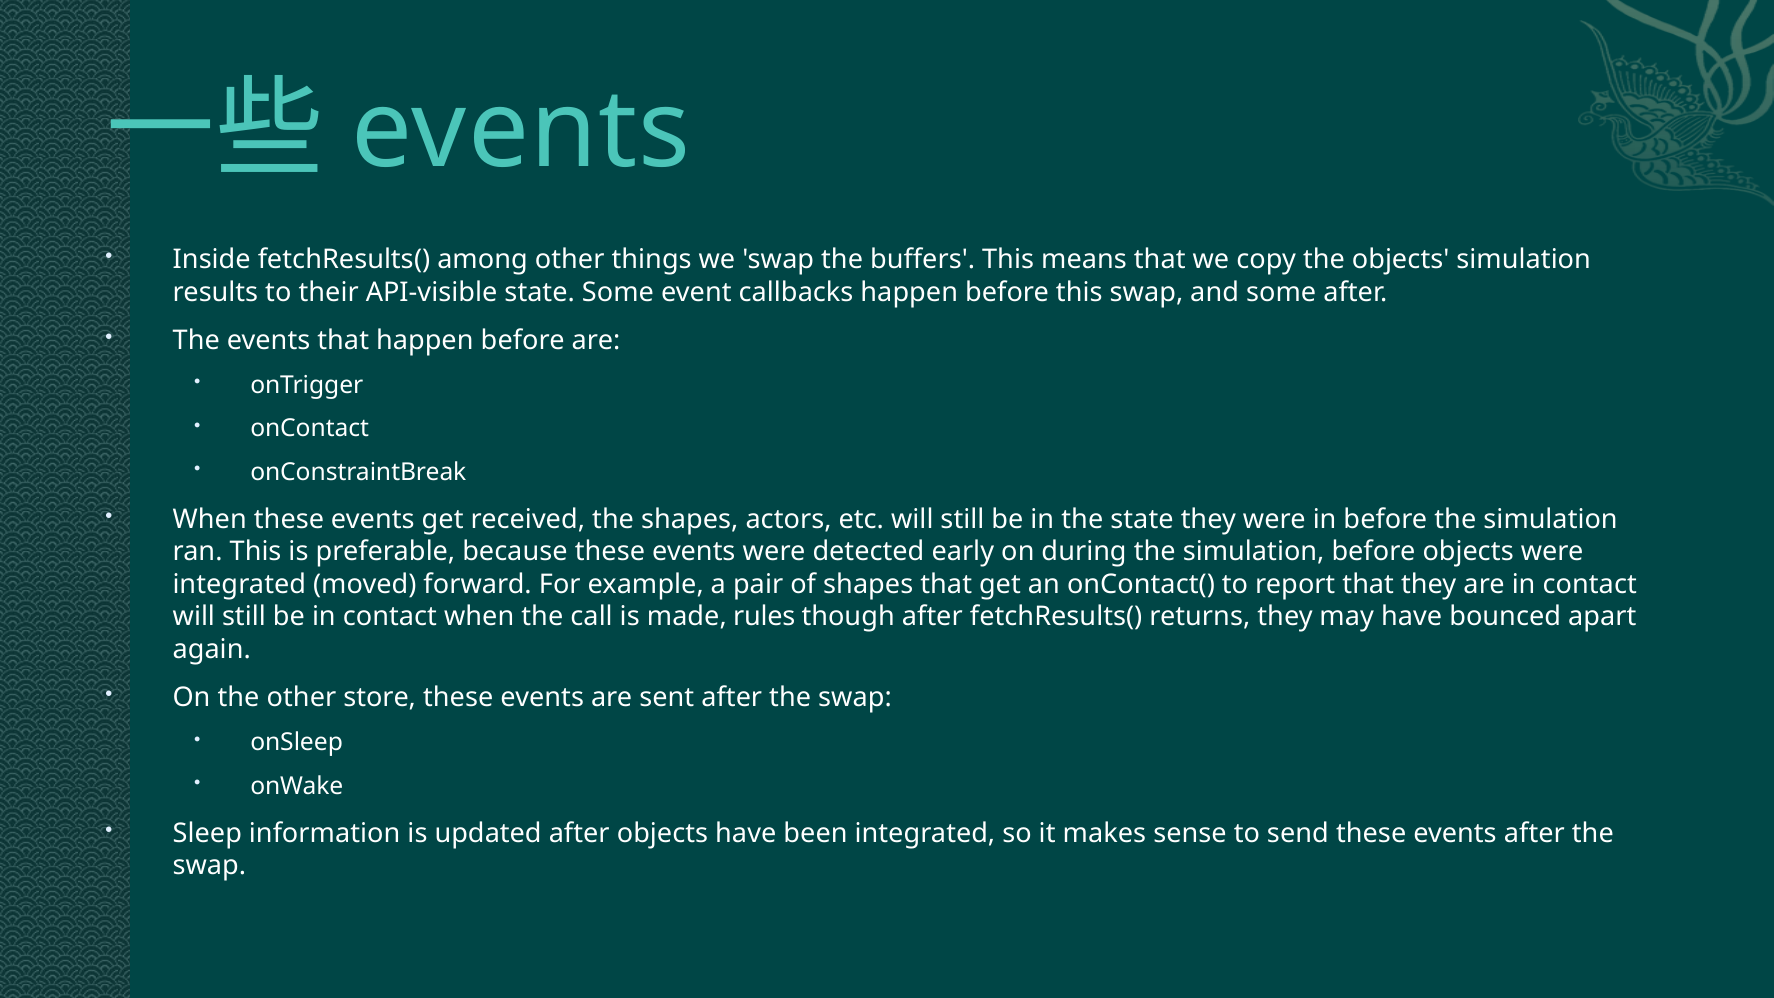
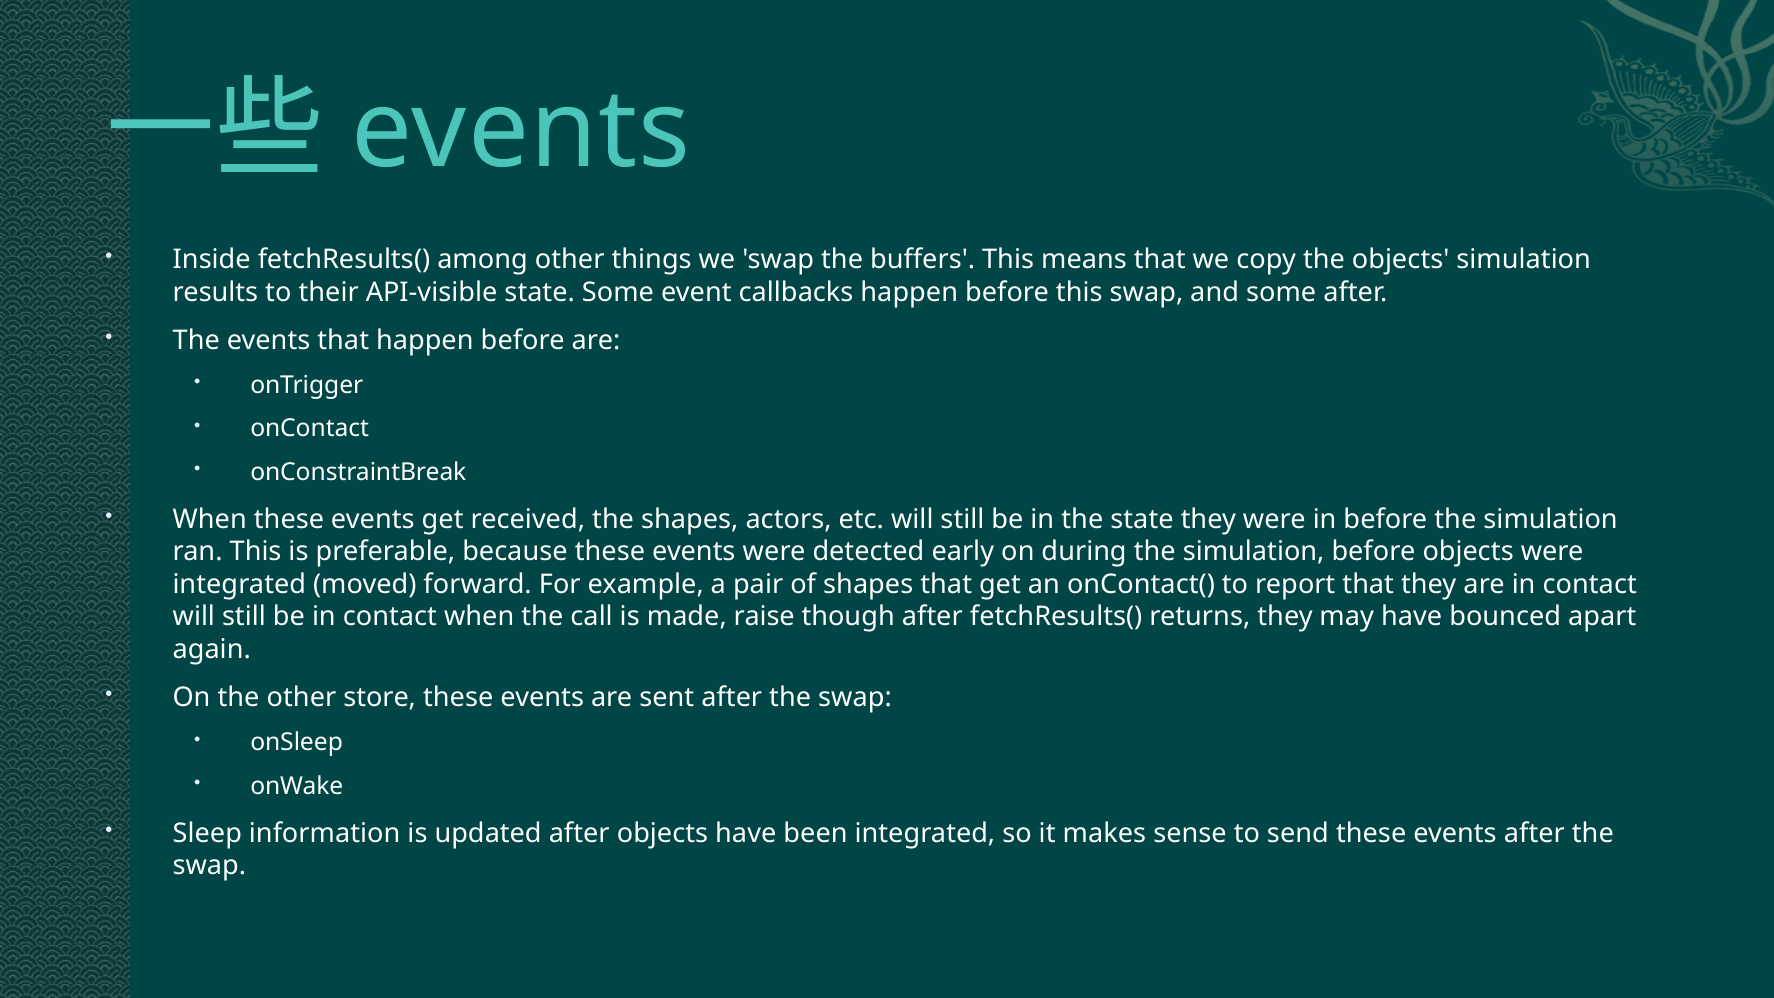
rules: rules -> raise
